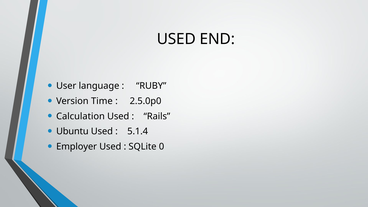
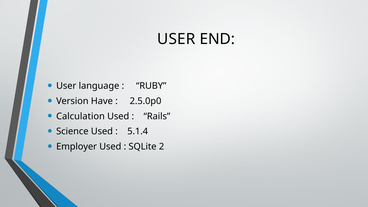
USED at (176, 39): USED -> USER
Time: Time -> Have
Ubuntu: Ubuntu -> Science
0: 0 -> 2
